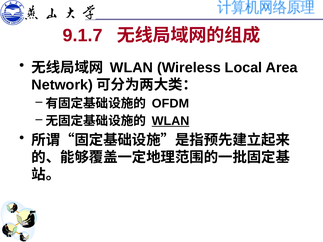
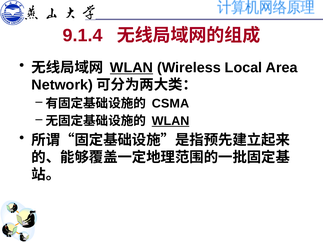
9.1.7: 9.1.7 -> 9.1.4
WLAN at (132, 68) underline: none -> present
OFDM: OFDM -> CSMA
